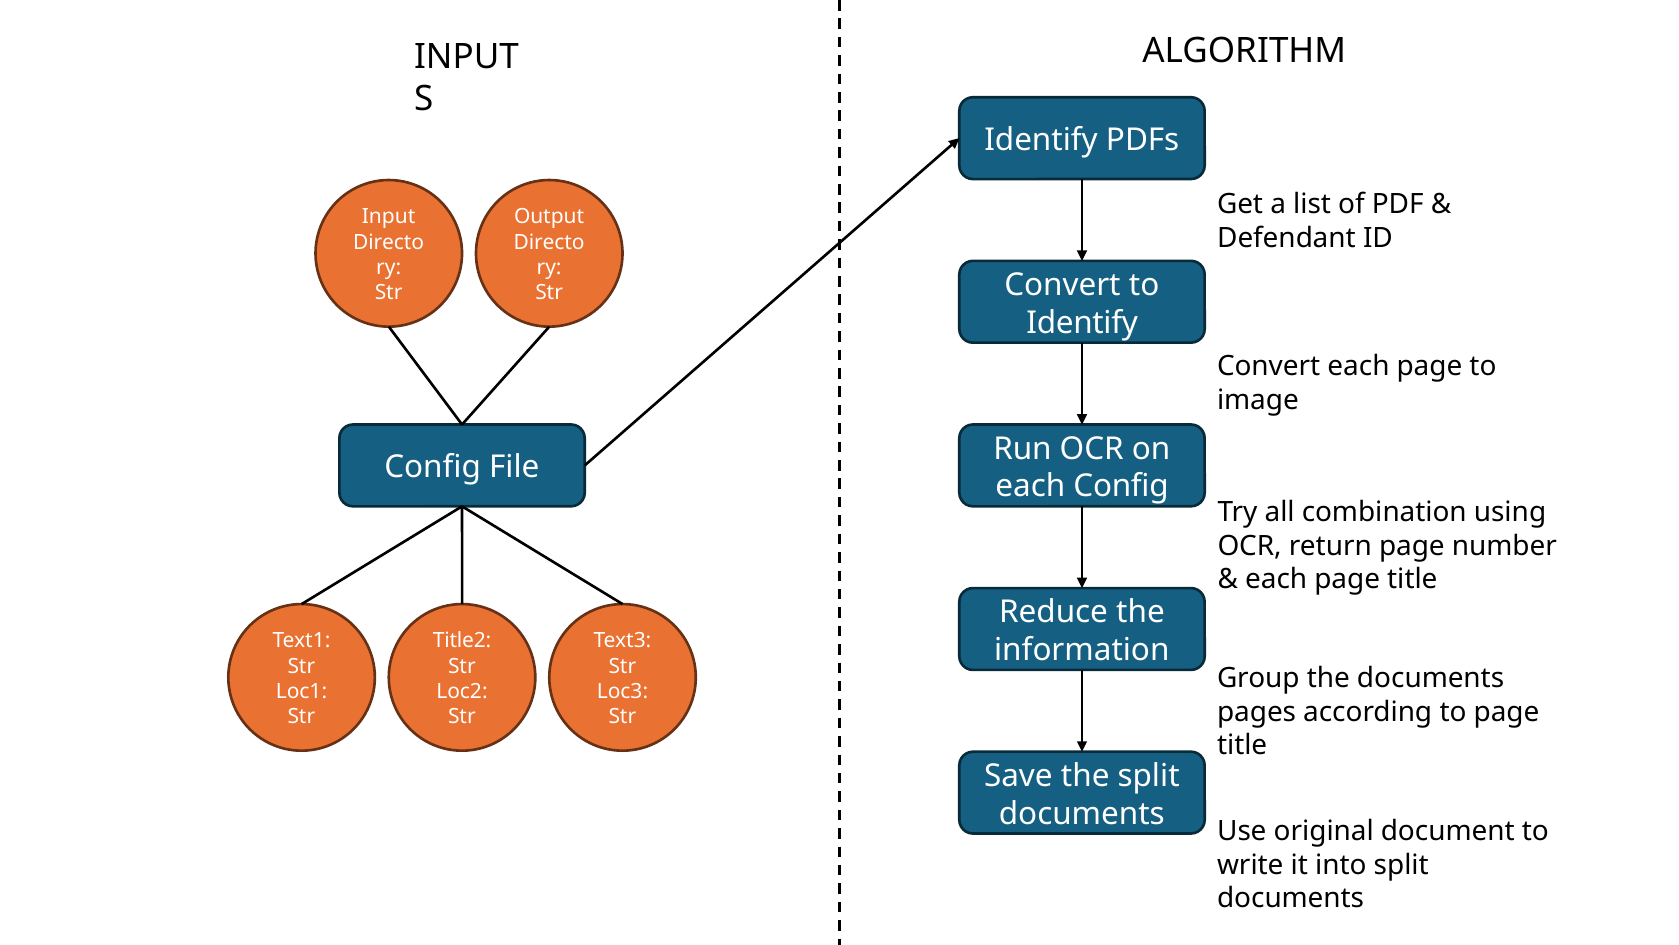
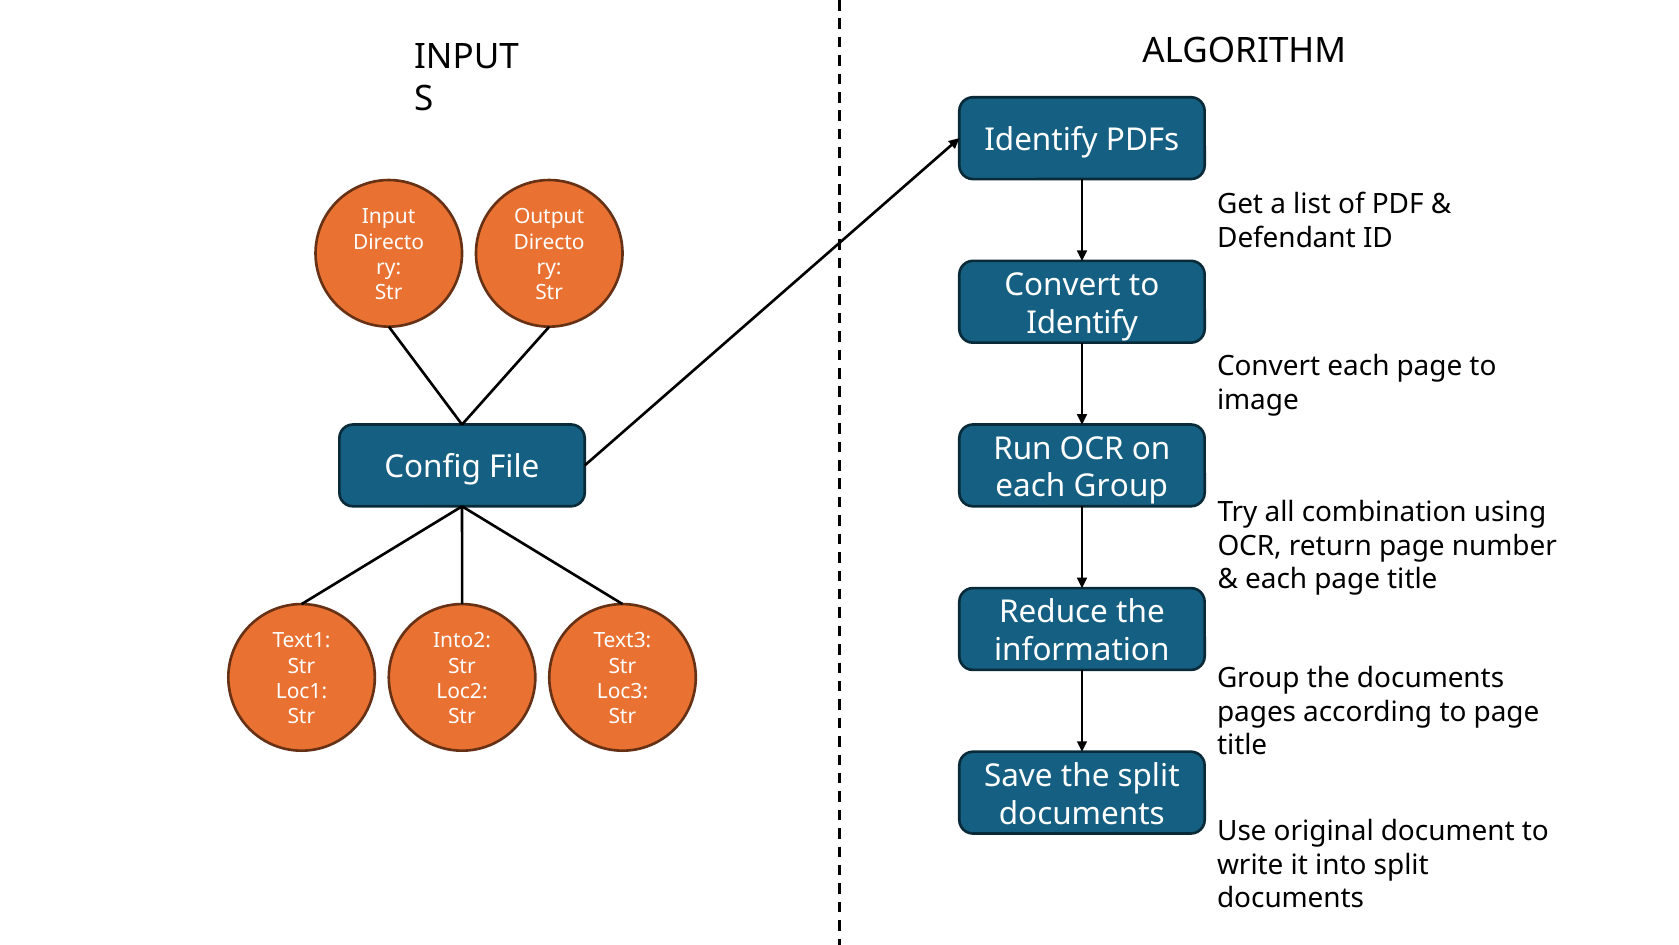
each Config: Config -> Group
Title2: Title2 -> Into2
